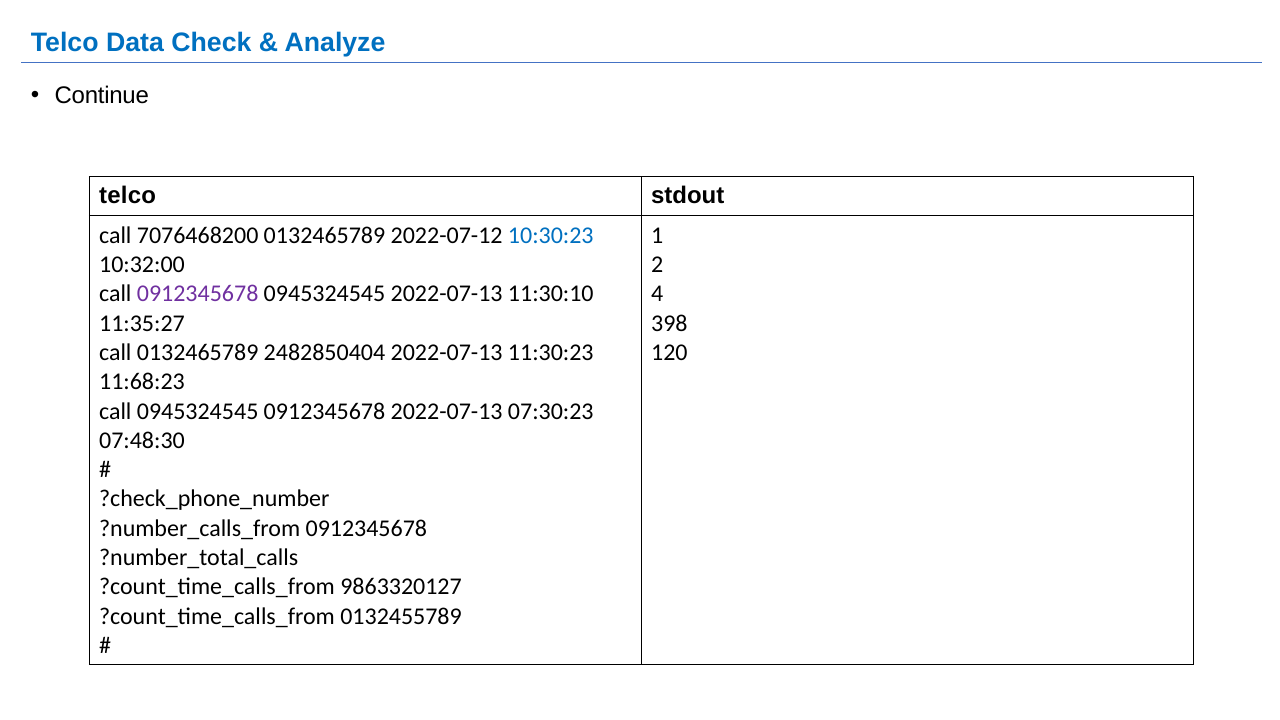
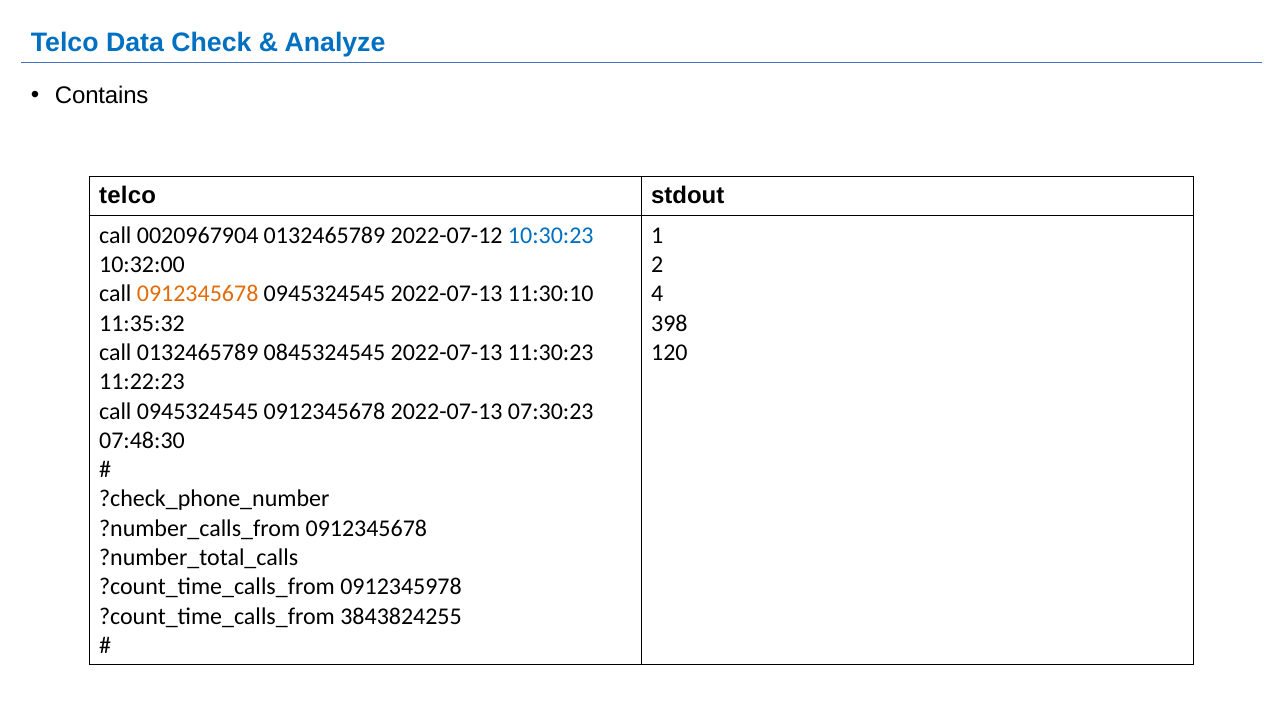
Continue: Continue -> Contains
7076468200: 7076468200 -> 0020967904
0912345678 at (198, 294) colour: purple -> orange
11:35:27: 11:35:27 -> 11:35:32
2482850404: 2482850404 -> 0845324545
11:68:23: 11:68:23 -> 11:22:23
9863320127: 9863320127 -> 0912345978
0132455789: 0132455789 -> 3843824255
